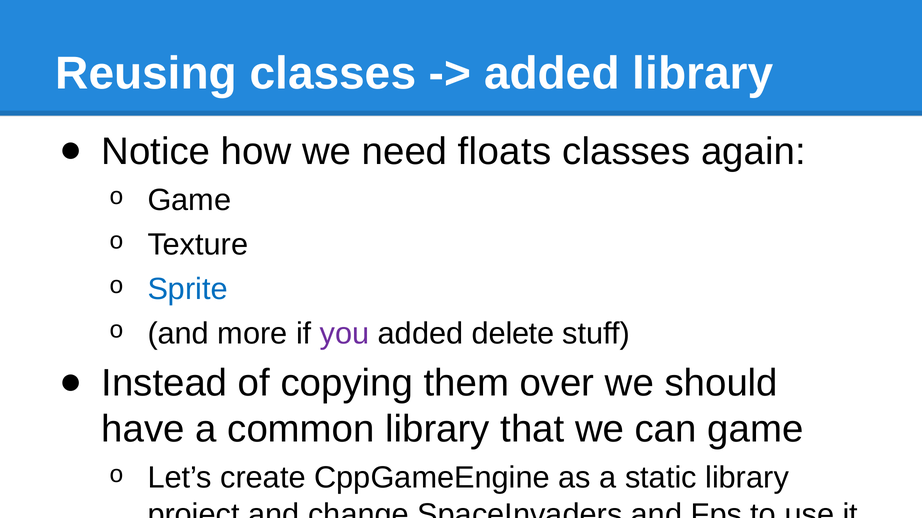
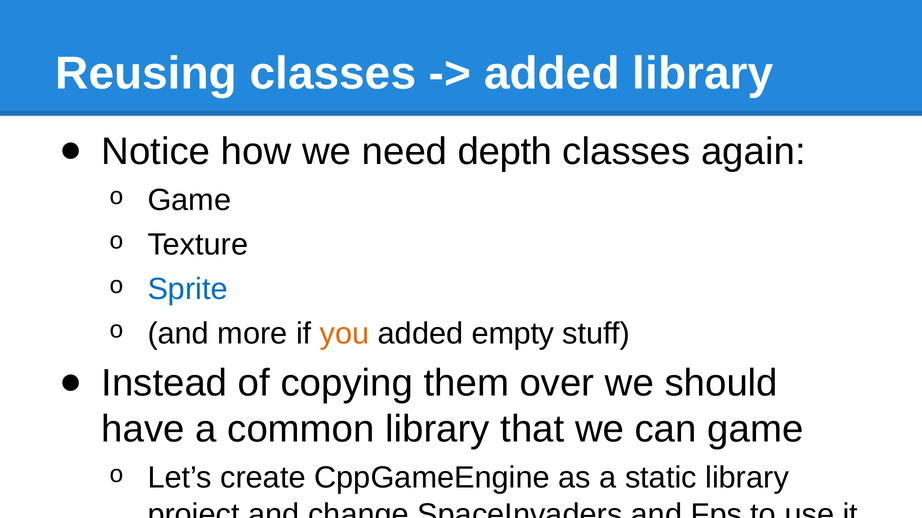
floats: floats -> depth
you colour: purple -> orange
delete: delete -> empty
